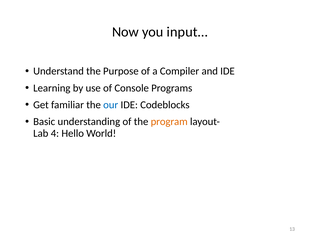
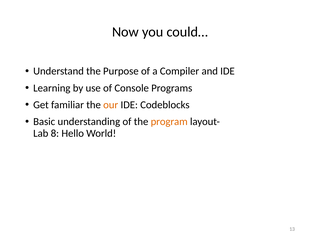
input…: input… -> could…
our colour: blue -> orange
4: 4 -> 8
